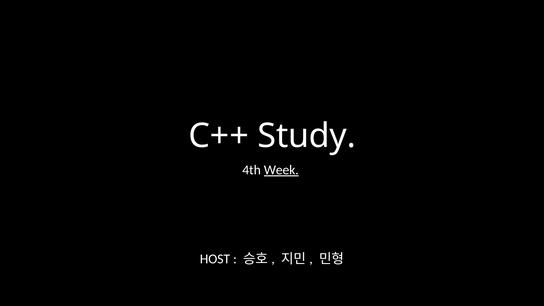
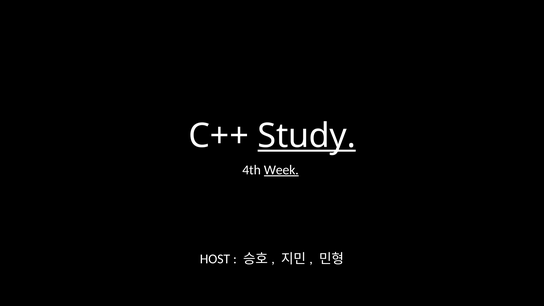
Study underline: none -> present
